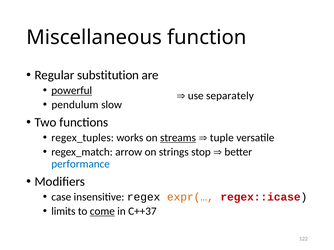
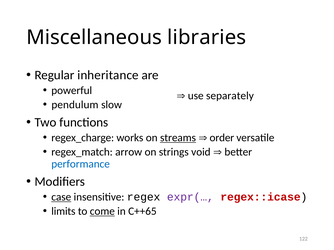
function: function -> libraries
substitution: substitution -> inheritance
powerful underline: present -> none
regex_tuples: regex_tuples -> regex_charge
tuple: tuple -> order
stop: stop -> void
case underline: none -> present
expr(… colour: orange -> purple
C++37: C++37 -> C++65
